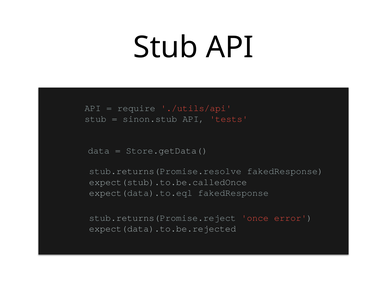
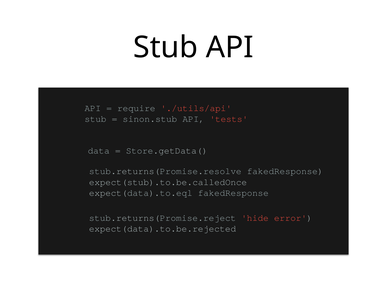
once: once -> hide
